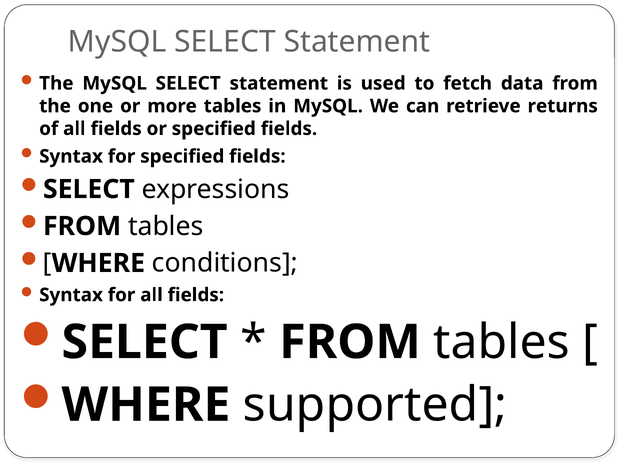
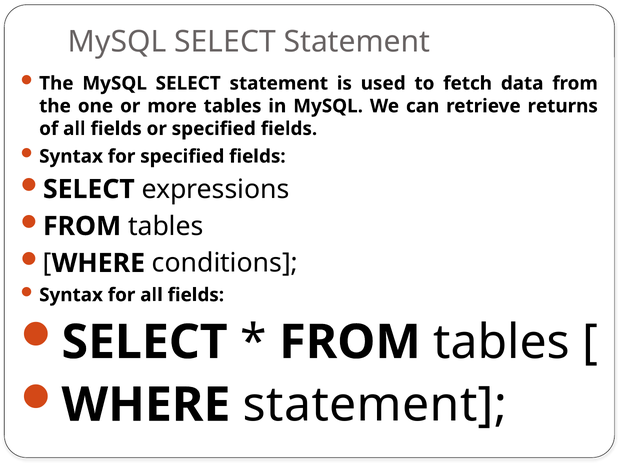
WHERE supported: supported -> statement
